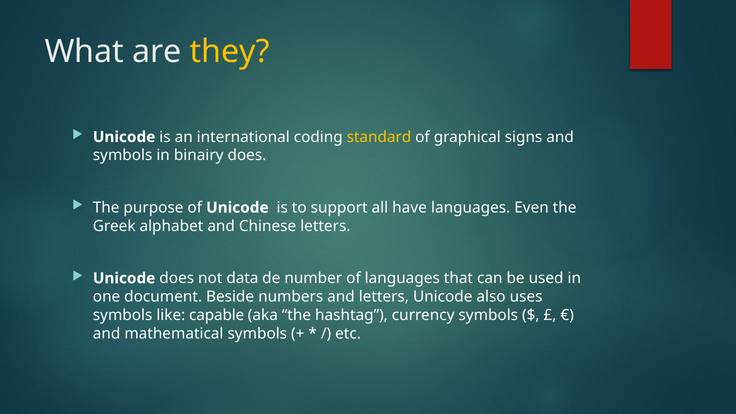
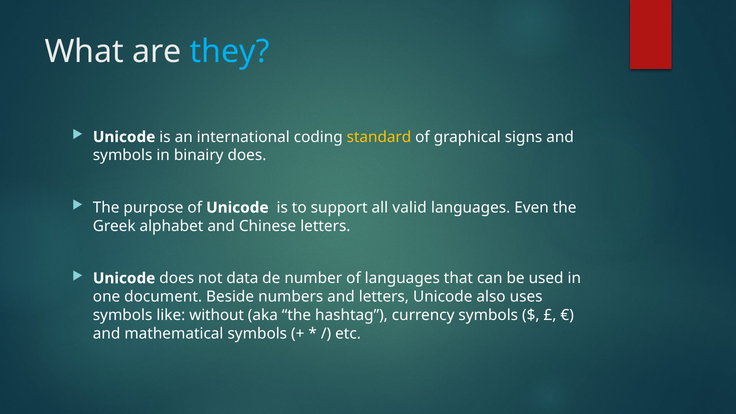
they colour: yellow -> light blue
have: have -> valid
capable: capable -> without
